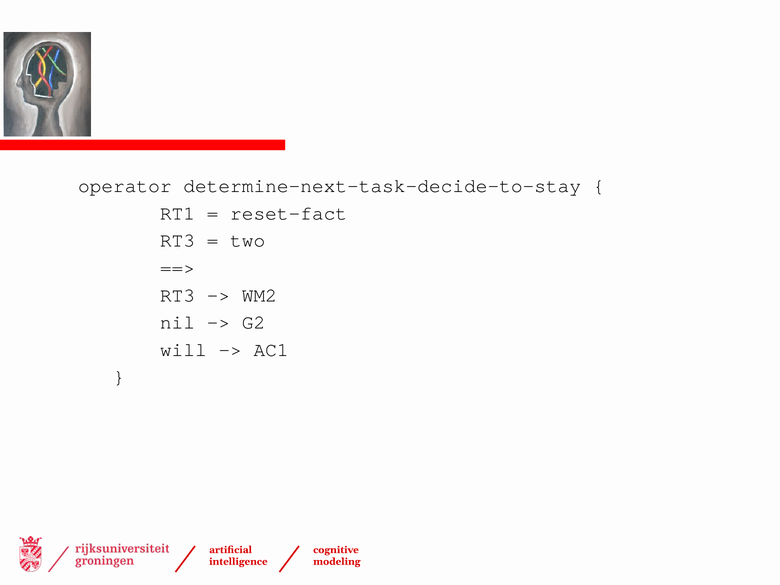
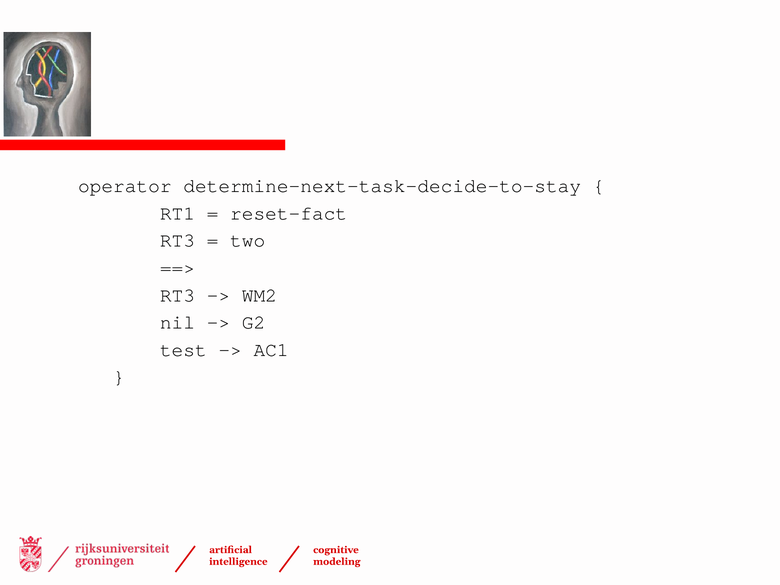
will: will -> test
